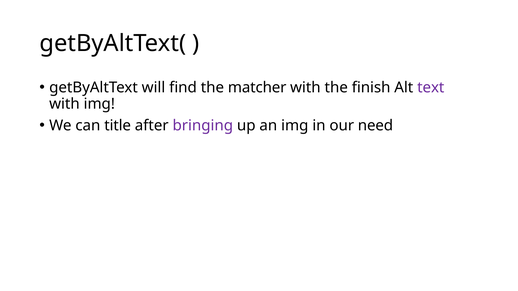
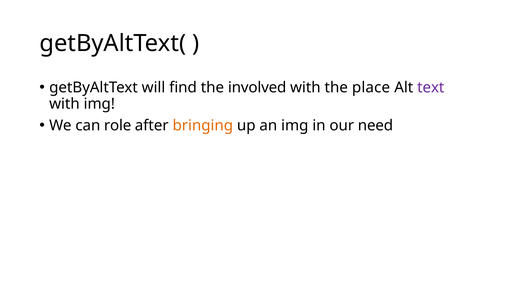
matcher: matcher -> involved
finish: finish -> place
title: title -> role
bringing colour: purple -> orange
